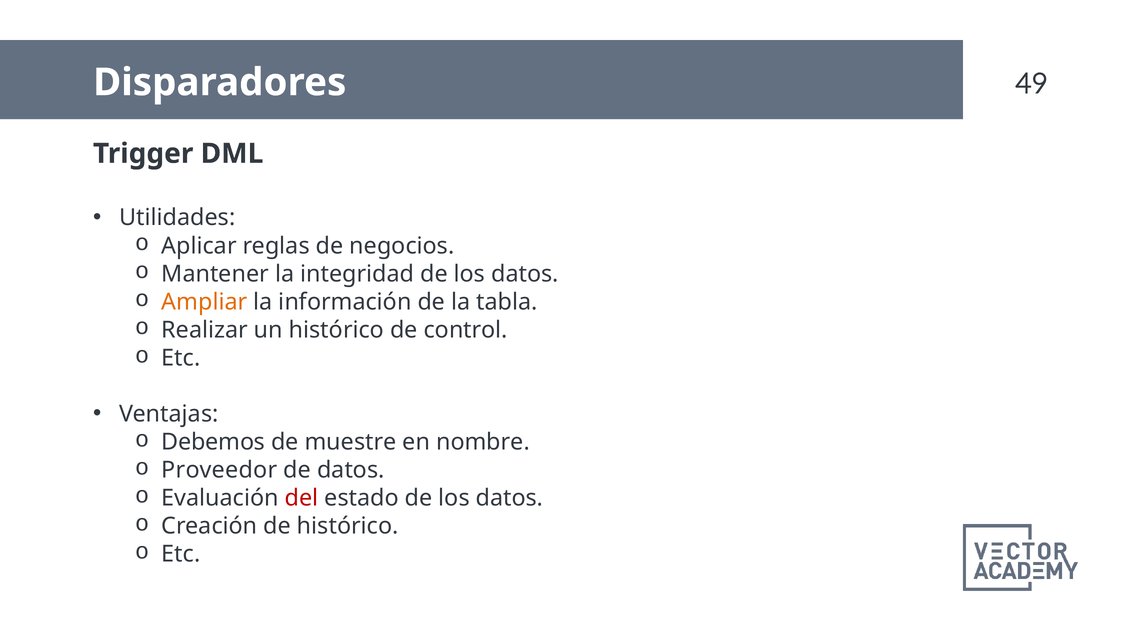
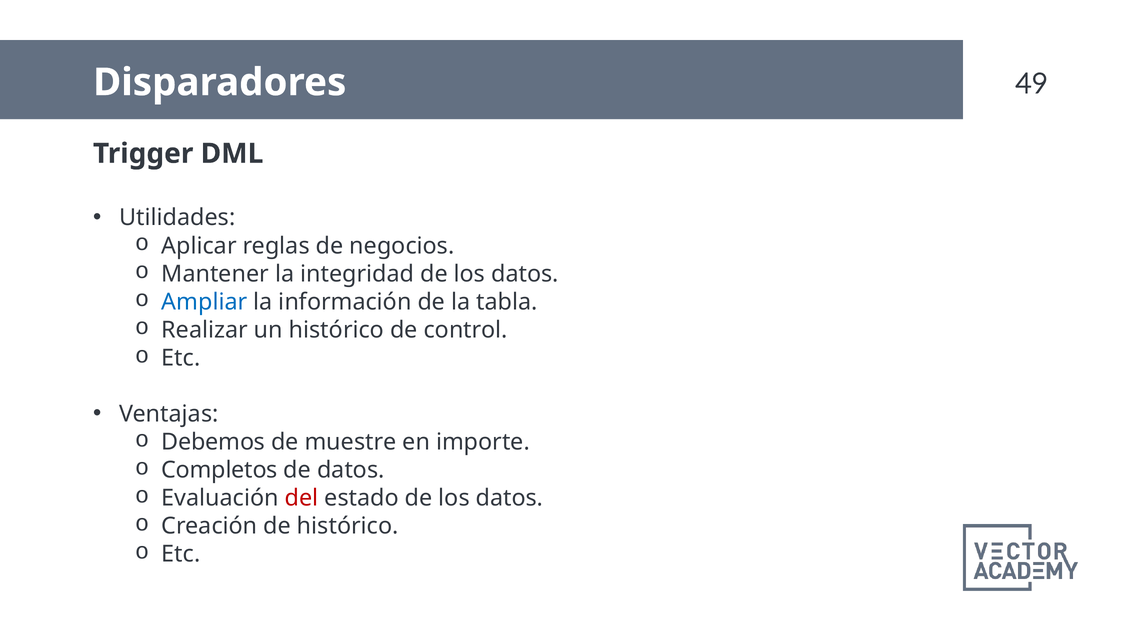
Ampliar colour: orange -> blue
nombre: nombre -> importe
Proveedor: Proveedor -> Completos
